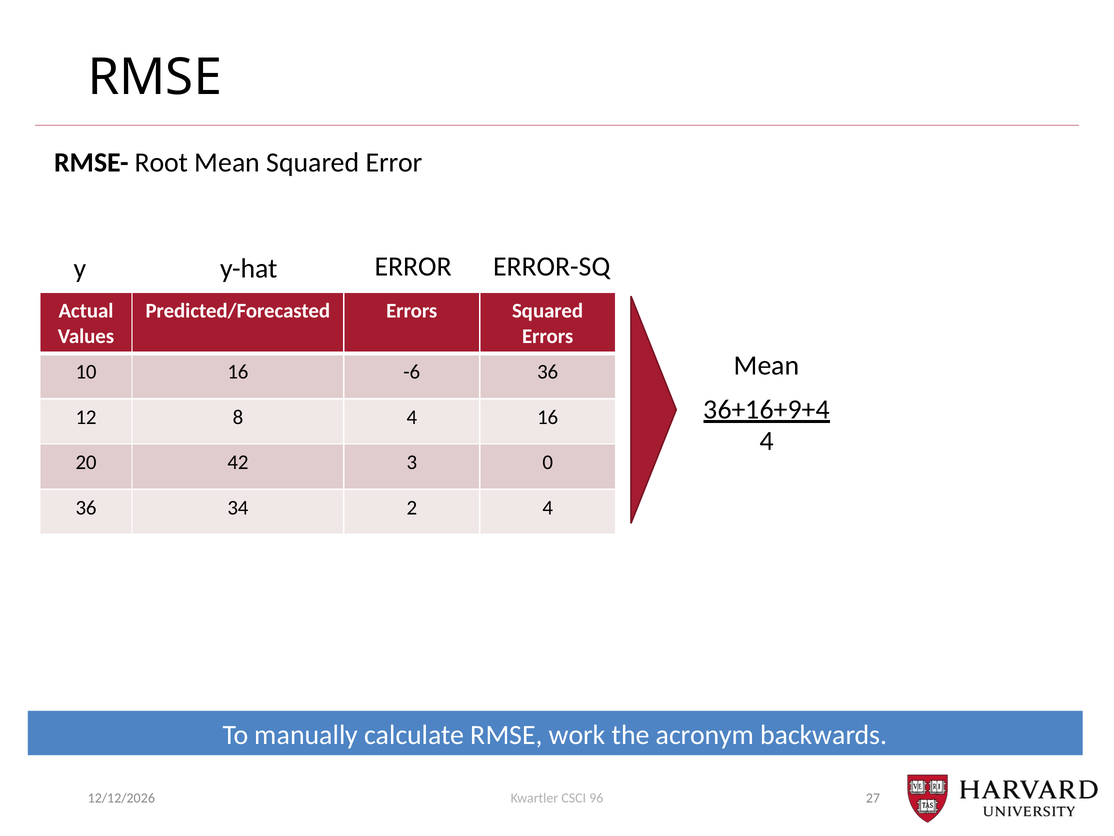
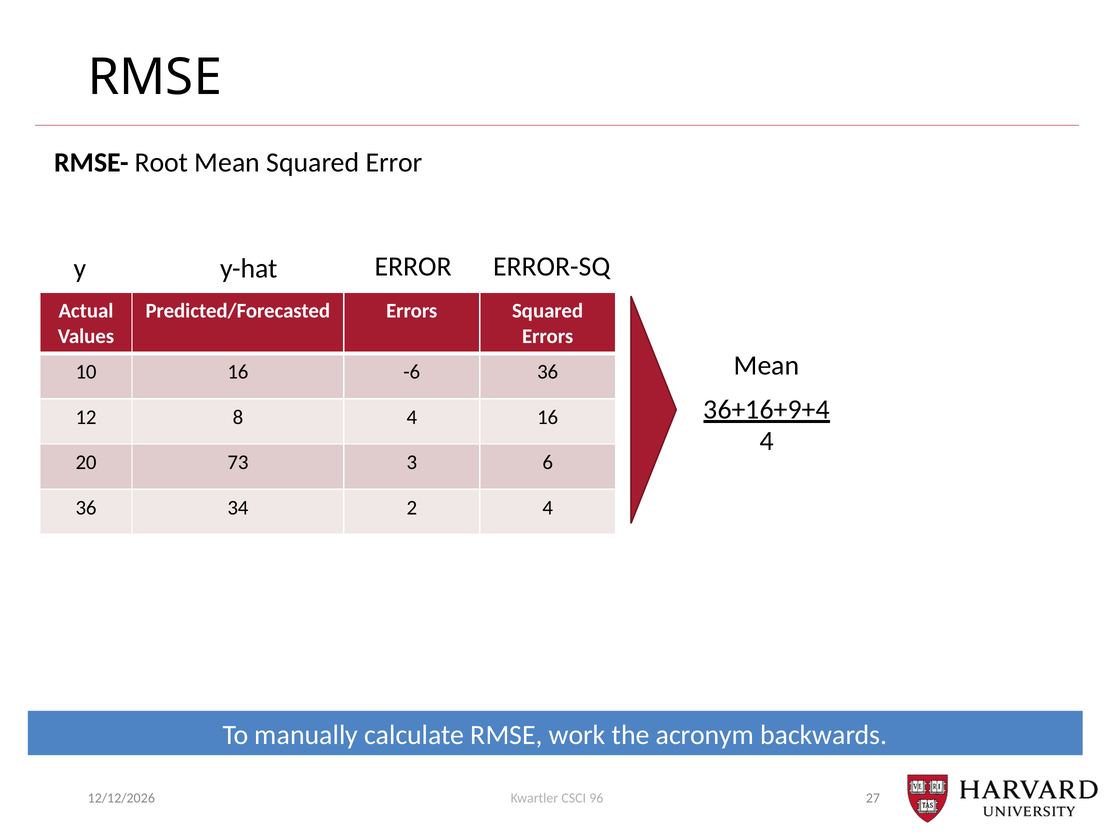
42: 42 -> 73
0: 0 -> 6
